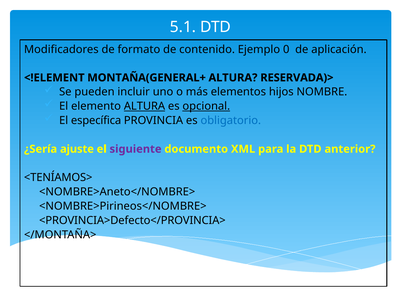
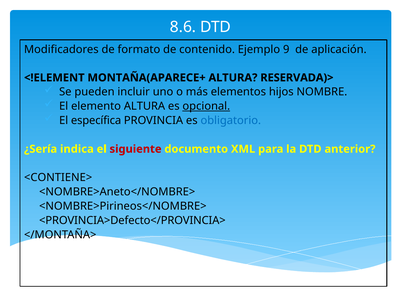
5.1: 5.1 -> 8.6
0: 0 -> 9
MONTAÑA(GENERAL+: MONTAÑA(GENERAL+ -> MONTAÑA(APARECE+
ALTURA at (144, 106) underline: present -> none
ajuste: ajuste -> indica
siguiente colour: purple -> red
<TENÍAMOS>: <TENÍAMOS> -> <CONTIENE>
